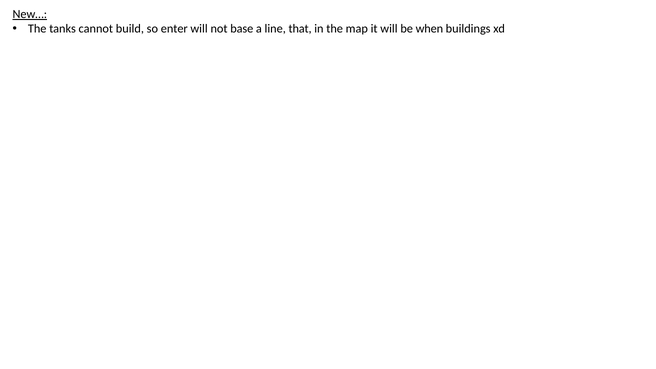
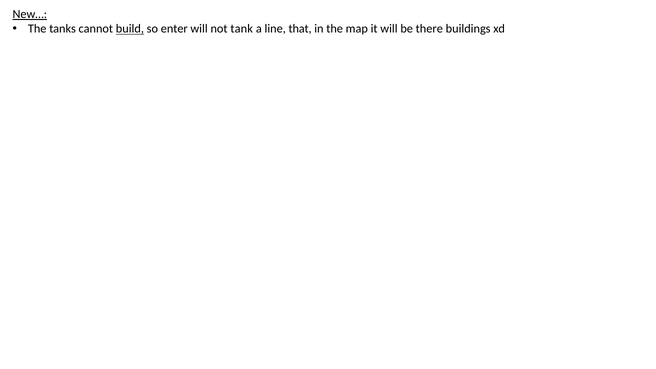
build underline: none -> present
base: base -> tank
when: when -> there
